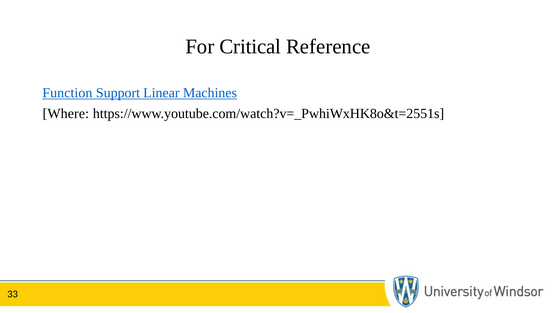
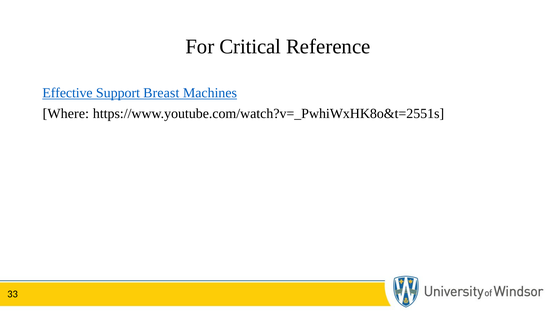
Function: Function -> Effective
Linear: Linear -> Breast
